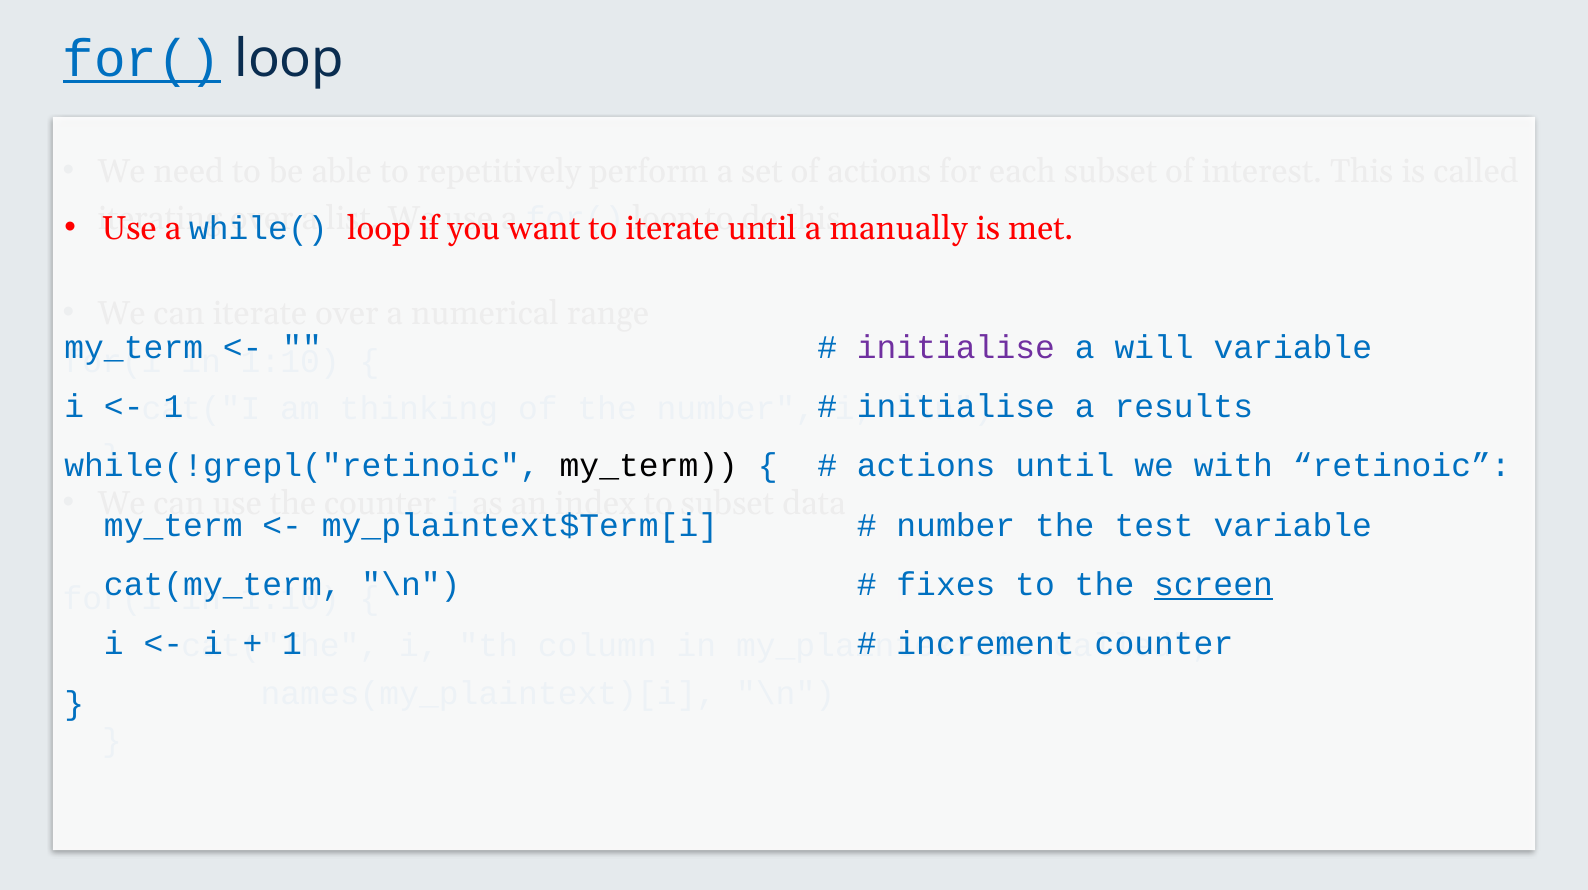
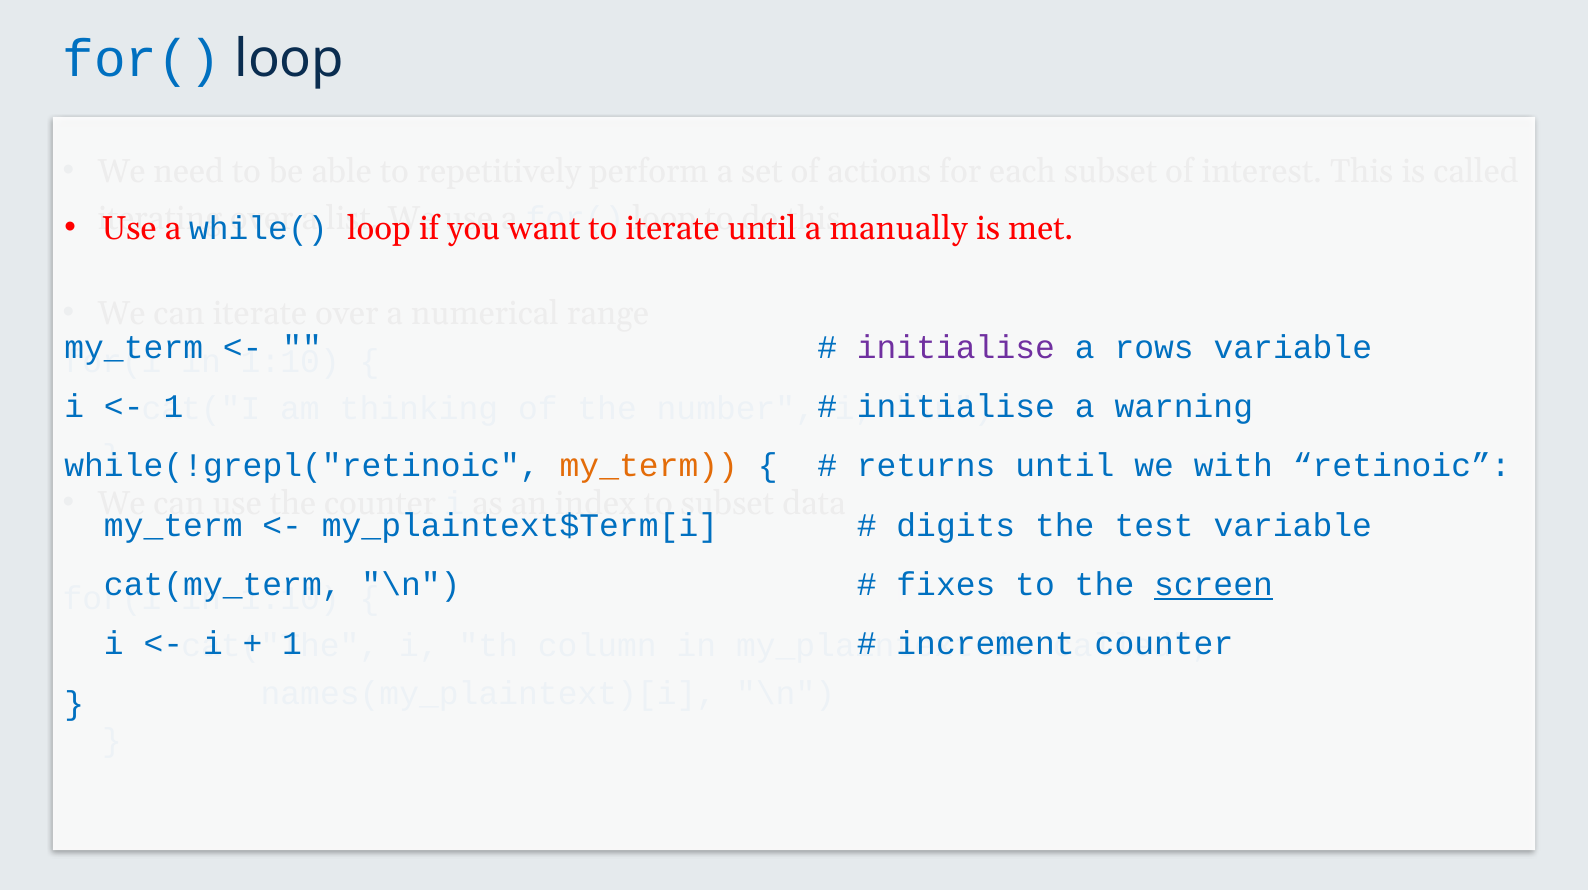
for( at (142, 59) underline: present -> none
will: will -> rows
results: results -> warning
my_term at (649, 466) colour: black -> orange
actions at (926, 466): actions -> returns
number at (956, 525): number -> digits
